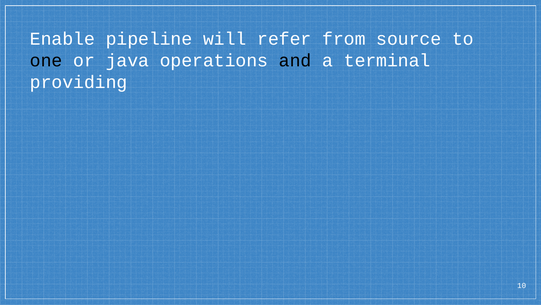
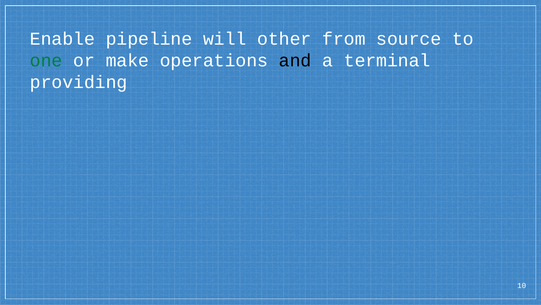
refer: refer -> other
one colour: black -> green
java: java -> make
